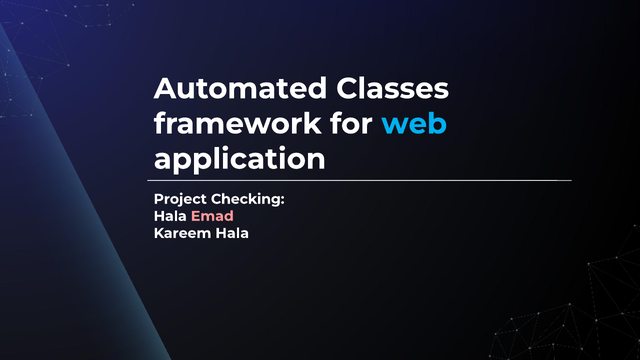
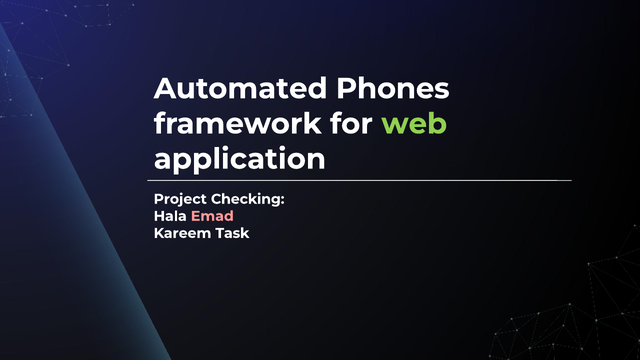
Classes: Classes -> Phones
web colour: light blue -> light green
Kareem Hala: Hala -> Task
